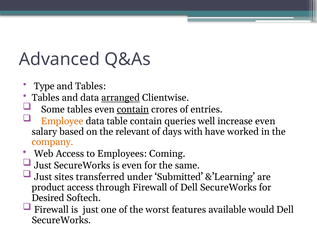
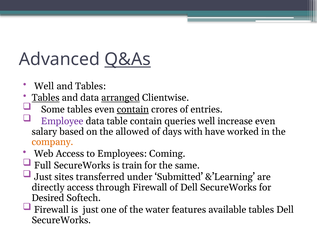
Q&As underline: none -> present
Type at (44, 86): Type -> Well
Tables at (46, 98) underline: none -> present
Employee colour: orange -> purple
relevant: relevant -> allowed
Just at (43, 165): Just -> Full
is even: even -> train
product: product -> directly
worst: worst -> water
available would: would -> tables
